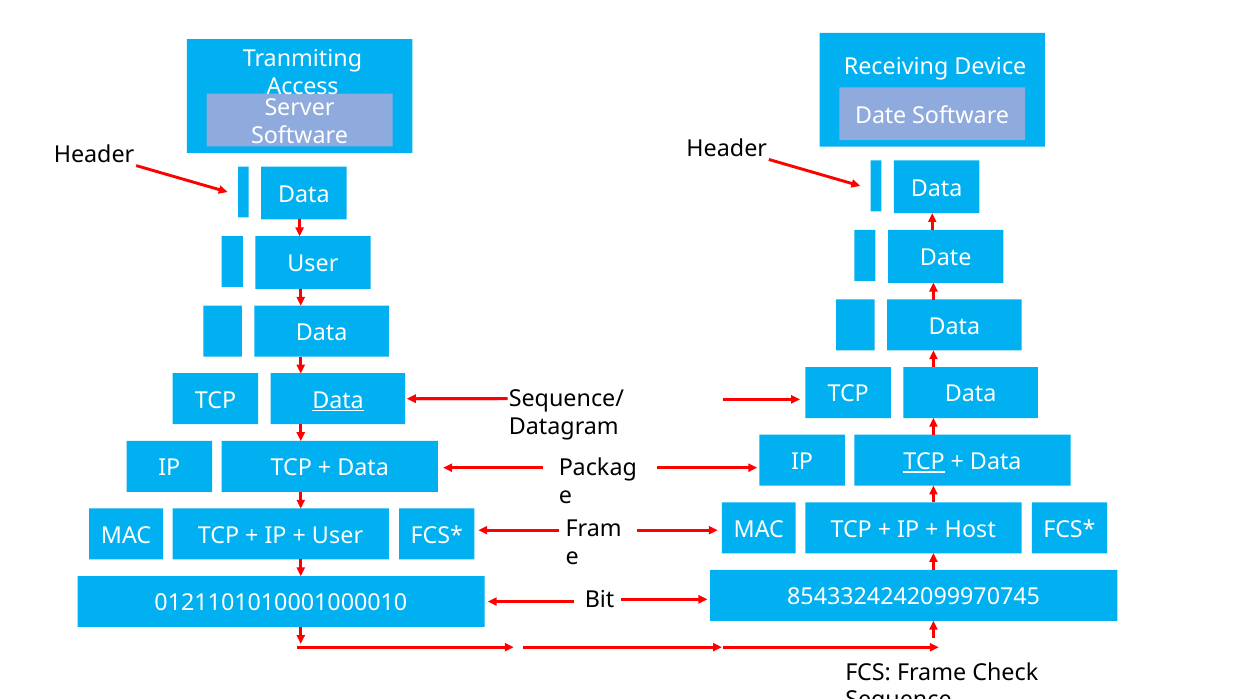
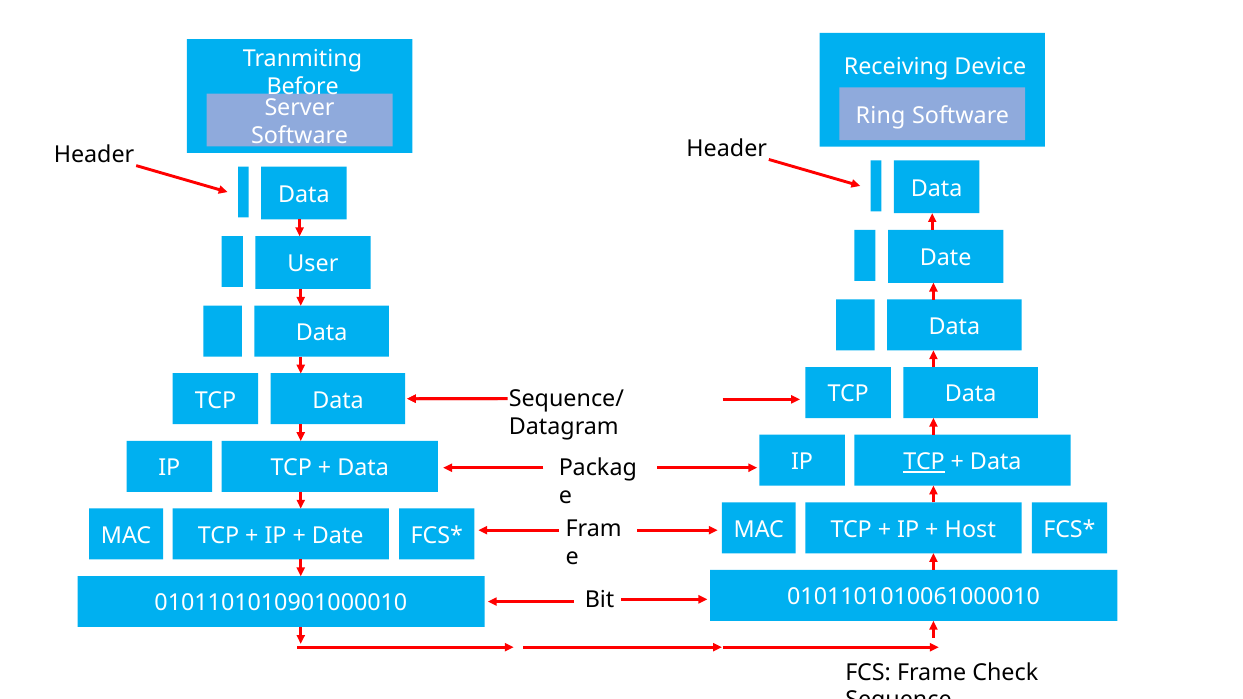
Access: Access -> Before
Date at (881, 115): Date -> Ring
Data at (338, 400) underline: present -> none
User at (338, 536): User -> Date
8543324242099970745: 8543324242099970745 -> 0101101010061000010
0121101010001000010: 0121101010001000010 -> 0101101010901000010
